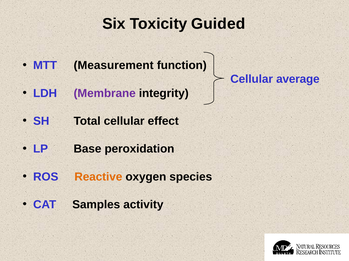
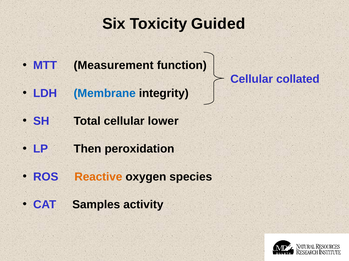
average: average -> collated
Membrane colour: purple -> blue
effect: effect -> lower
Base: Base -> Then
